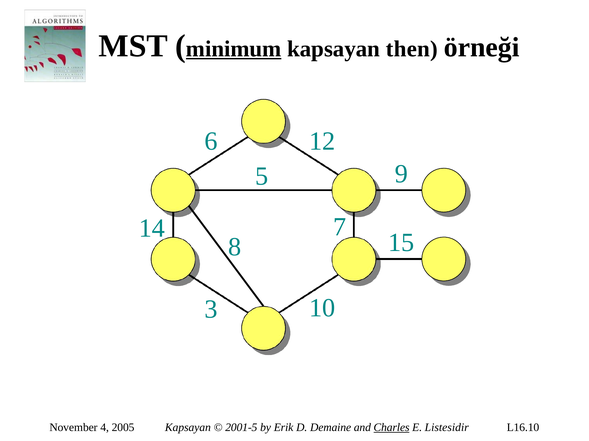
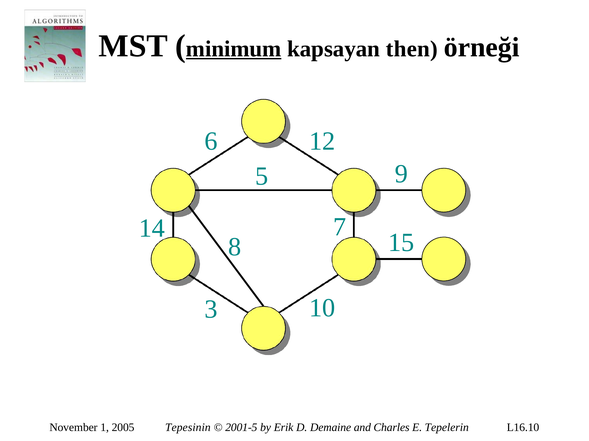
4: 4 -> 1
2005 Kapsayan: Kapsayan -> Tepesinin
Charles underline: present -> none
Listesidir: Listesidir -> Tepelerin
